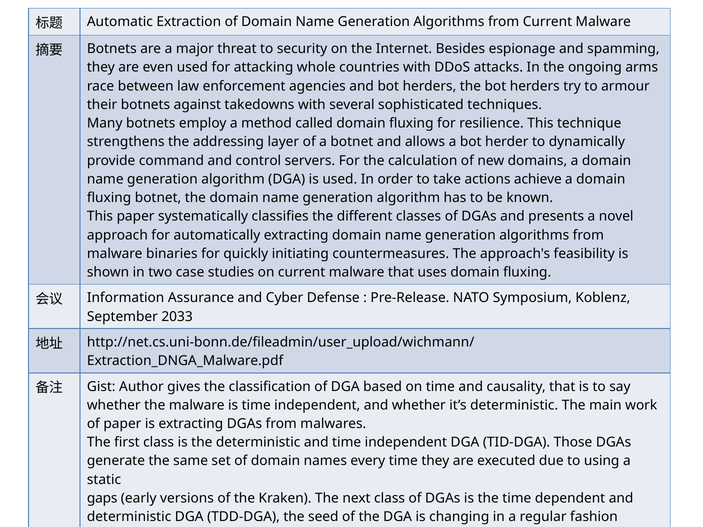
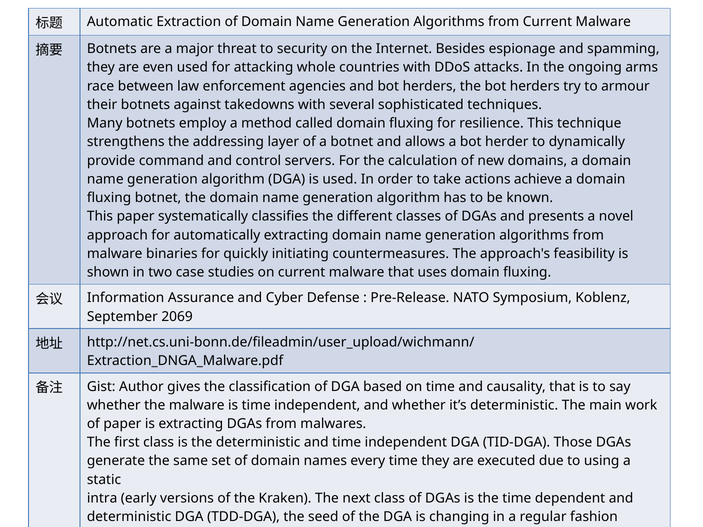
2033: 2033 -> 2069
gaps: gaps -> intra
